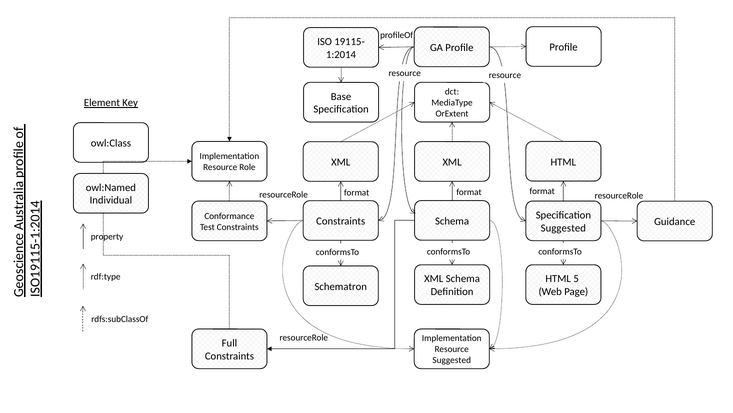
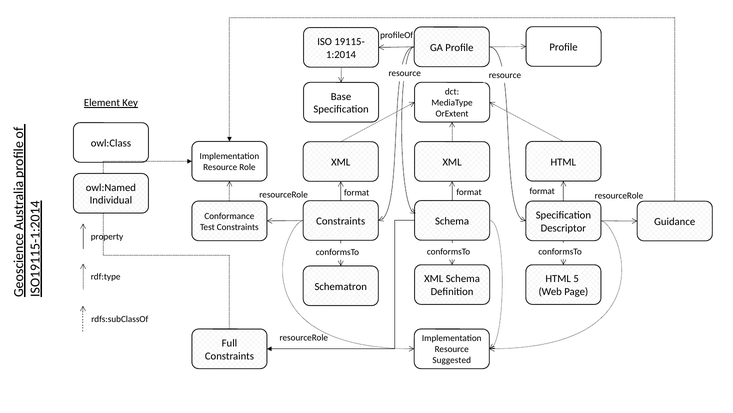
Suggested at (563, 228): Suggested -> Descriptor
